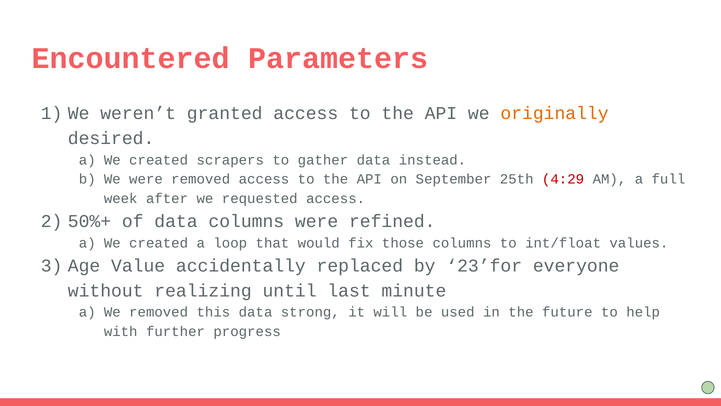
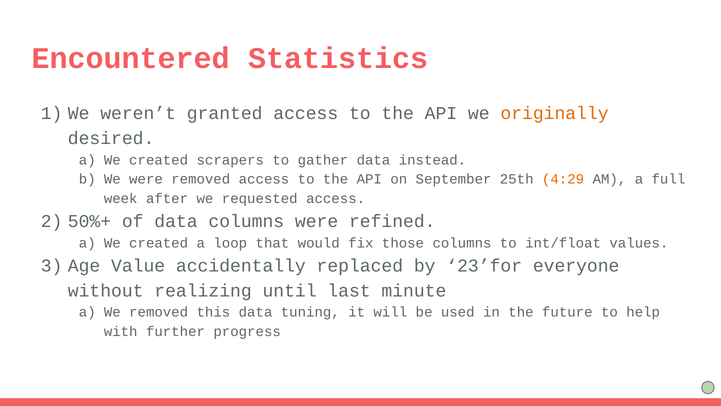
Parameters: Parameters -> Statistics
4:29 colour: red -> orange
strong: strong -> tuning
